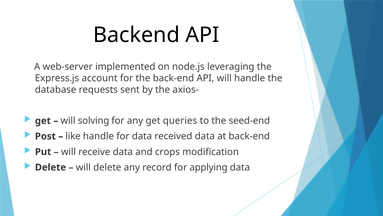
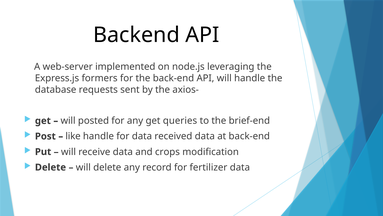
account: account -> formers
solving: solving -> posted
seed-end: seed-end -> brief-end
applying: applying -> fertilizer
